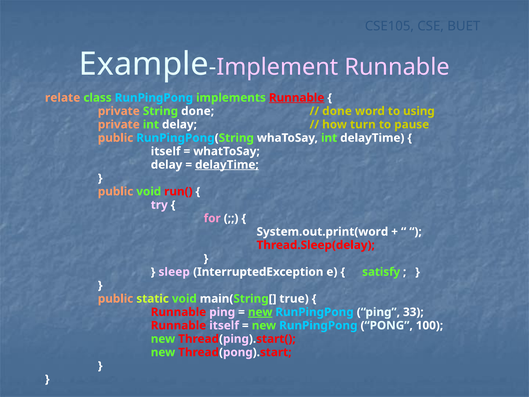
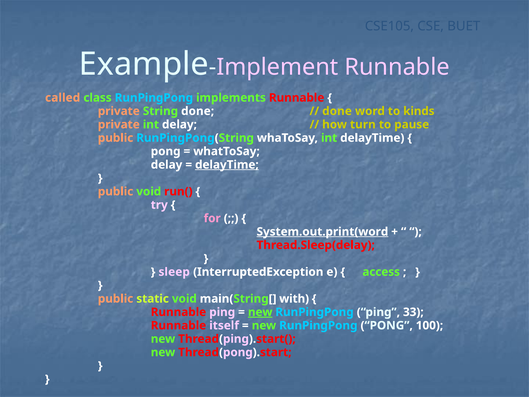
relate: relate -> called
Runnable at (297, 98) underline: present -> none
using: using -> kinds
itself at (166, 151): itself -> pong
System.out.print(word underline: none -> present
satisfy: satisfy -> access
true: true -> with
